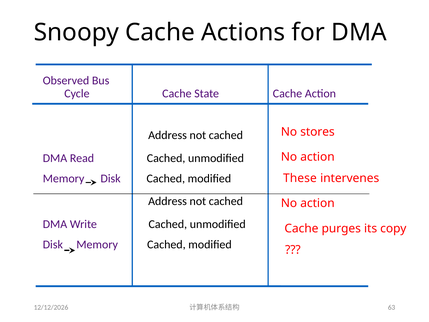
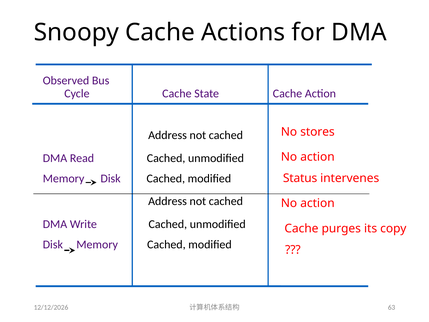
These: These -> Status
